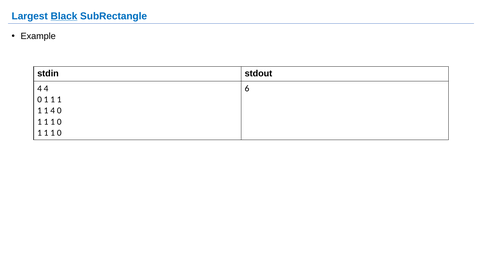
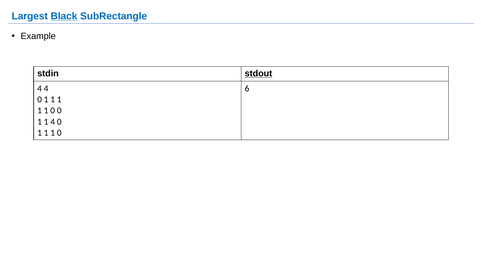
stdout underline: none -> present
4 at (53, 110): 4 -> 0
1 at (53, 121): 1 -> 4
